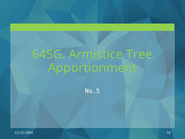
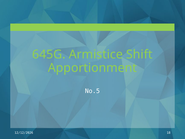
Tree: Tree -> Shift
